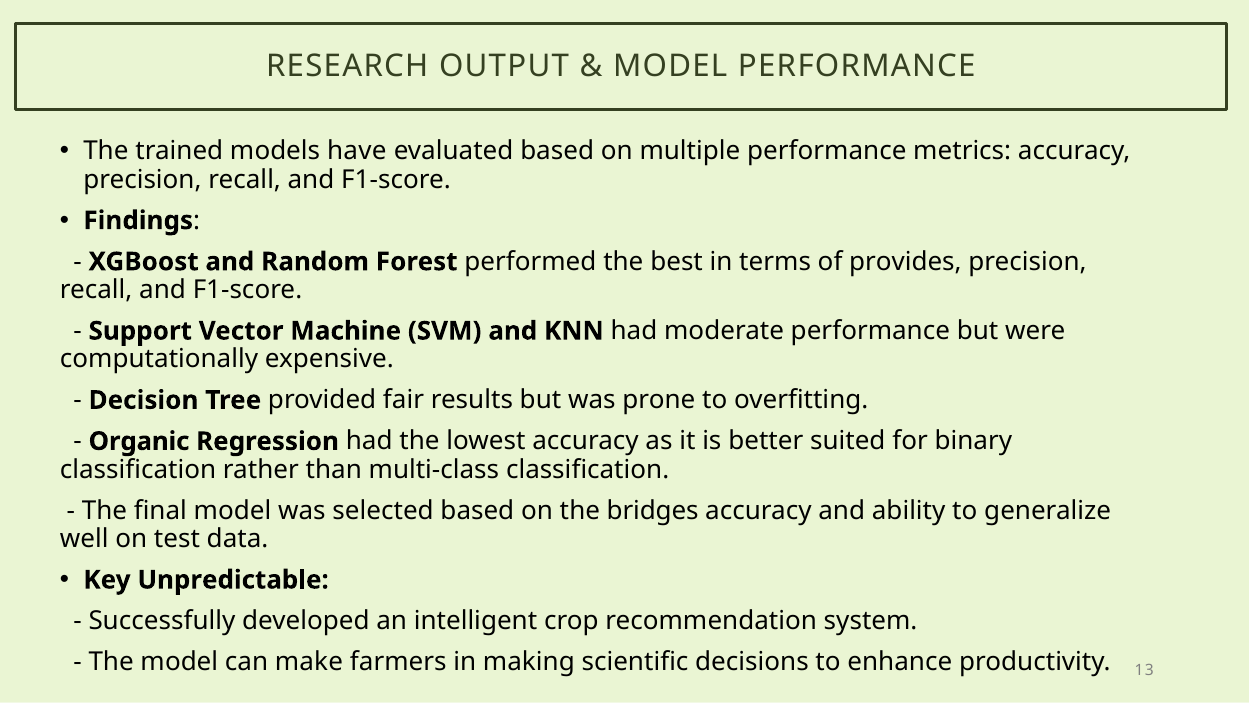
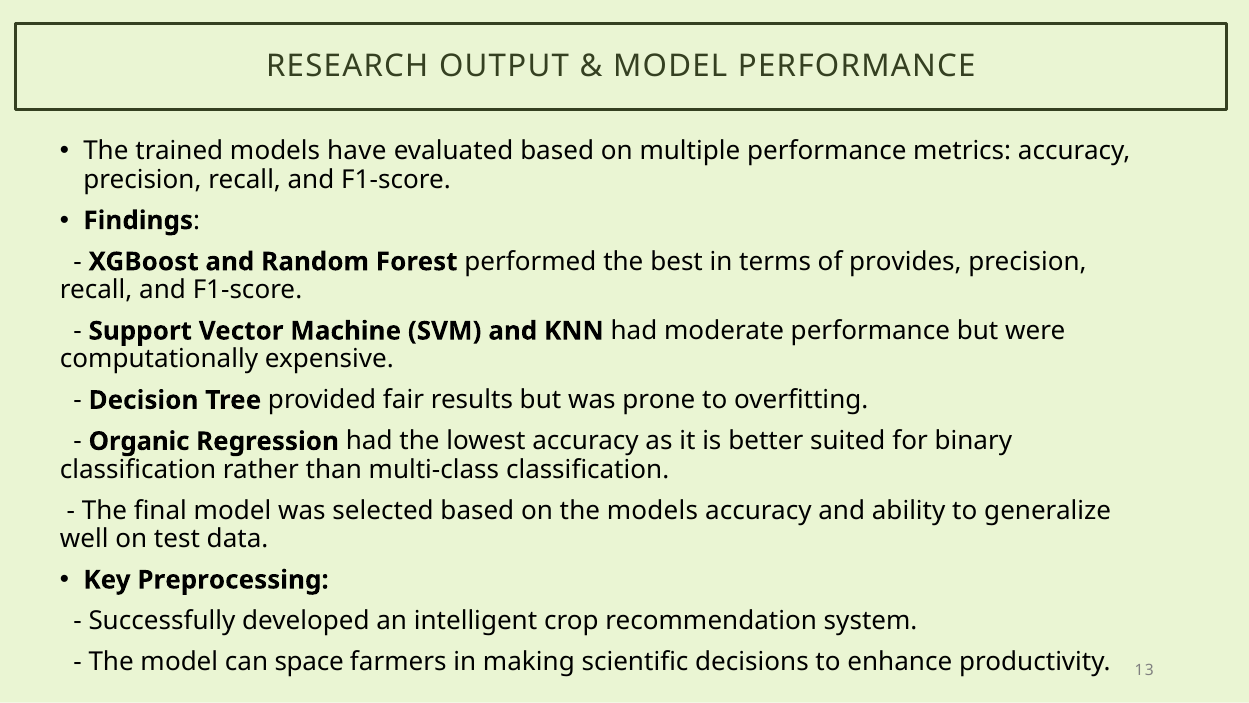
the bridges: bridges -> models
Unpredictable: Unpredictable -> Preprocessing
make: make -> space
